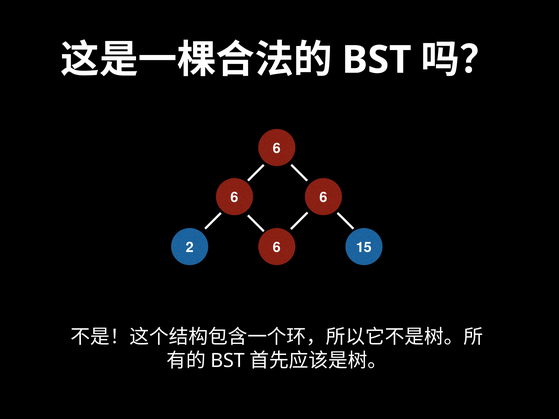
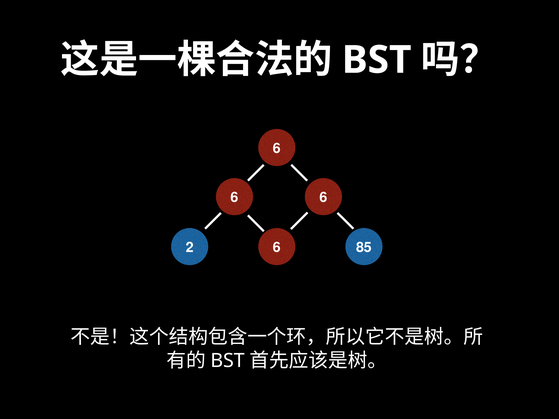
15: 15 -> 85
